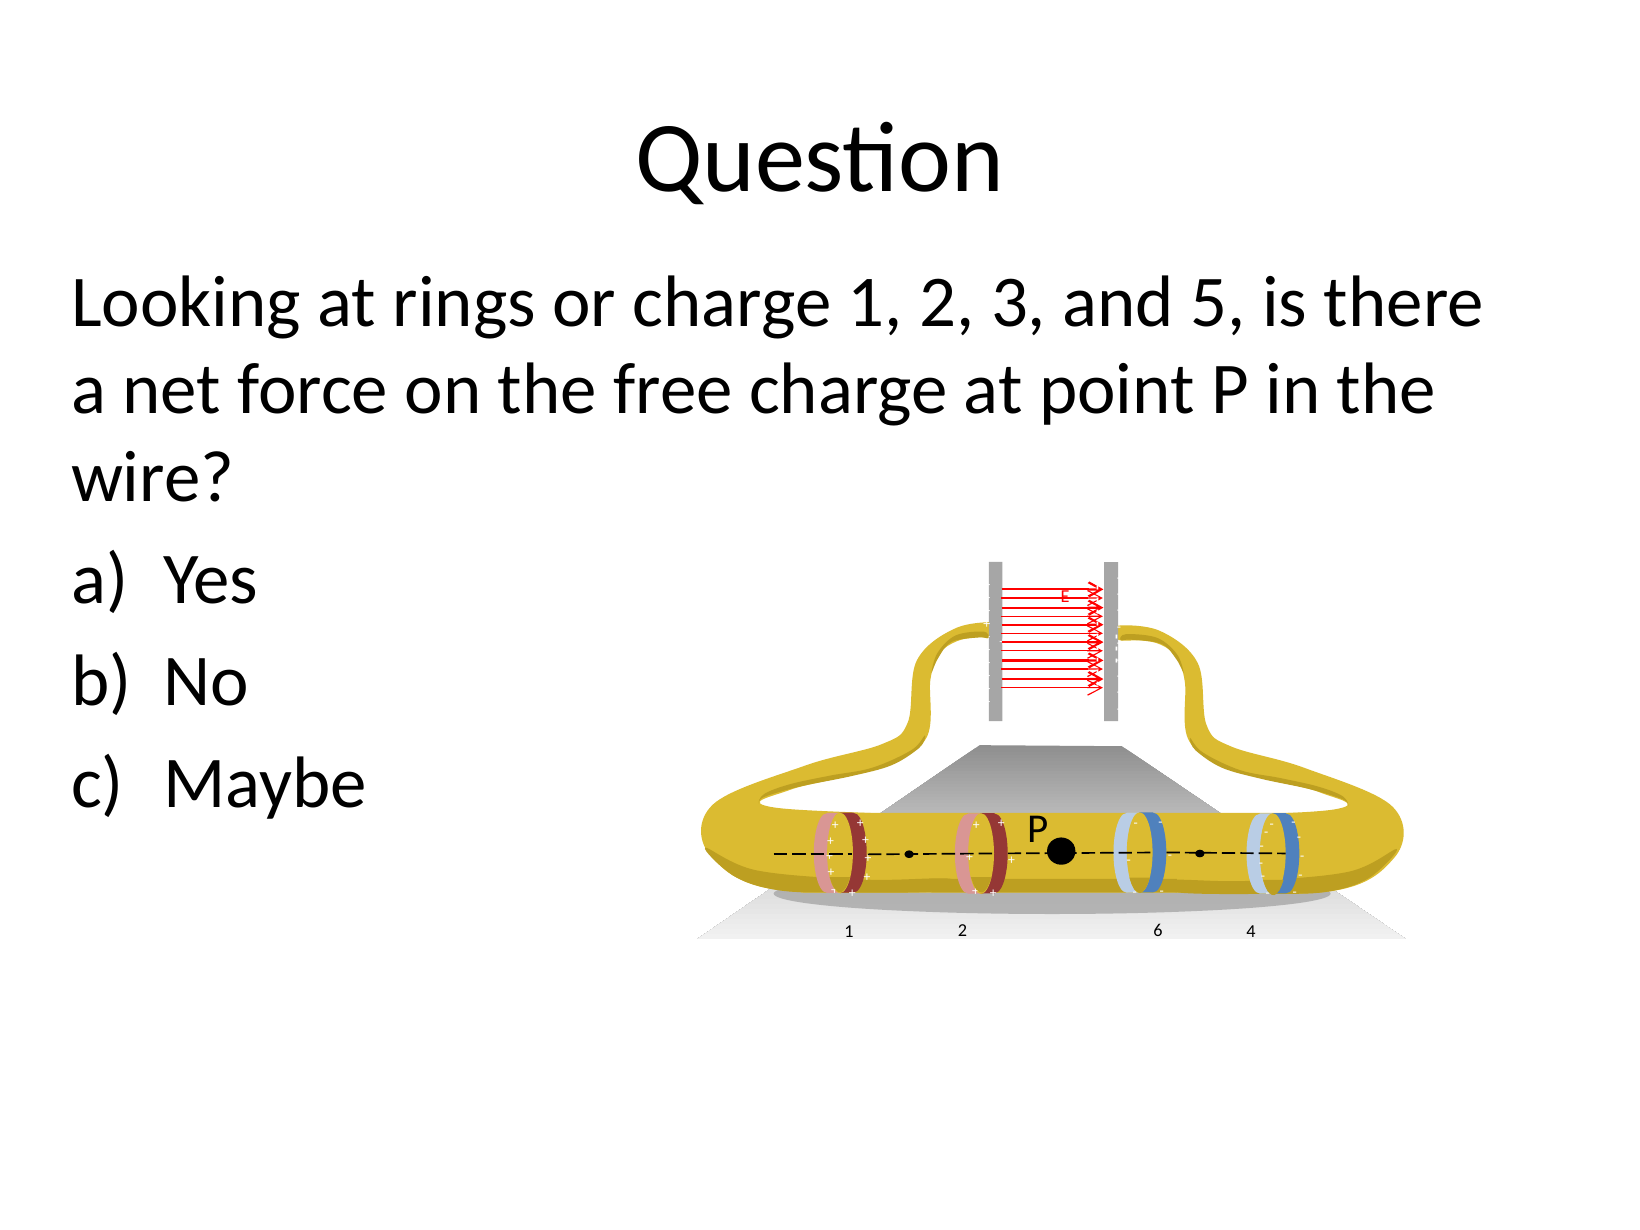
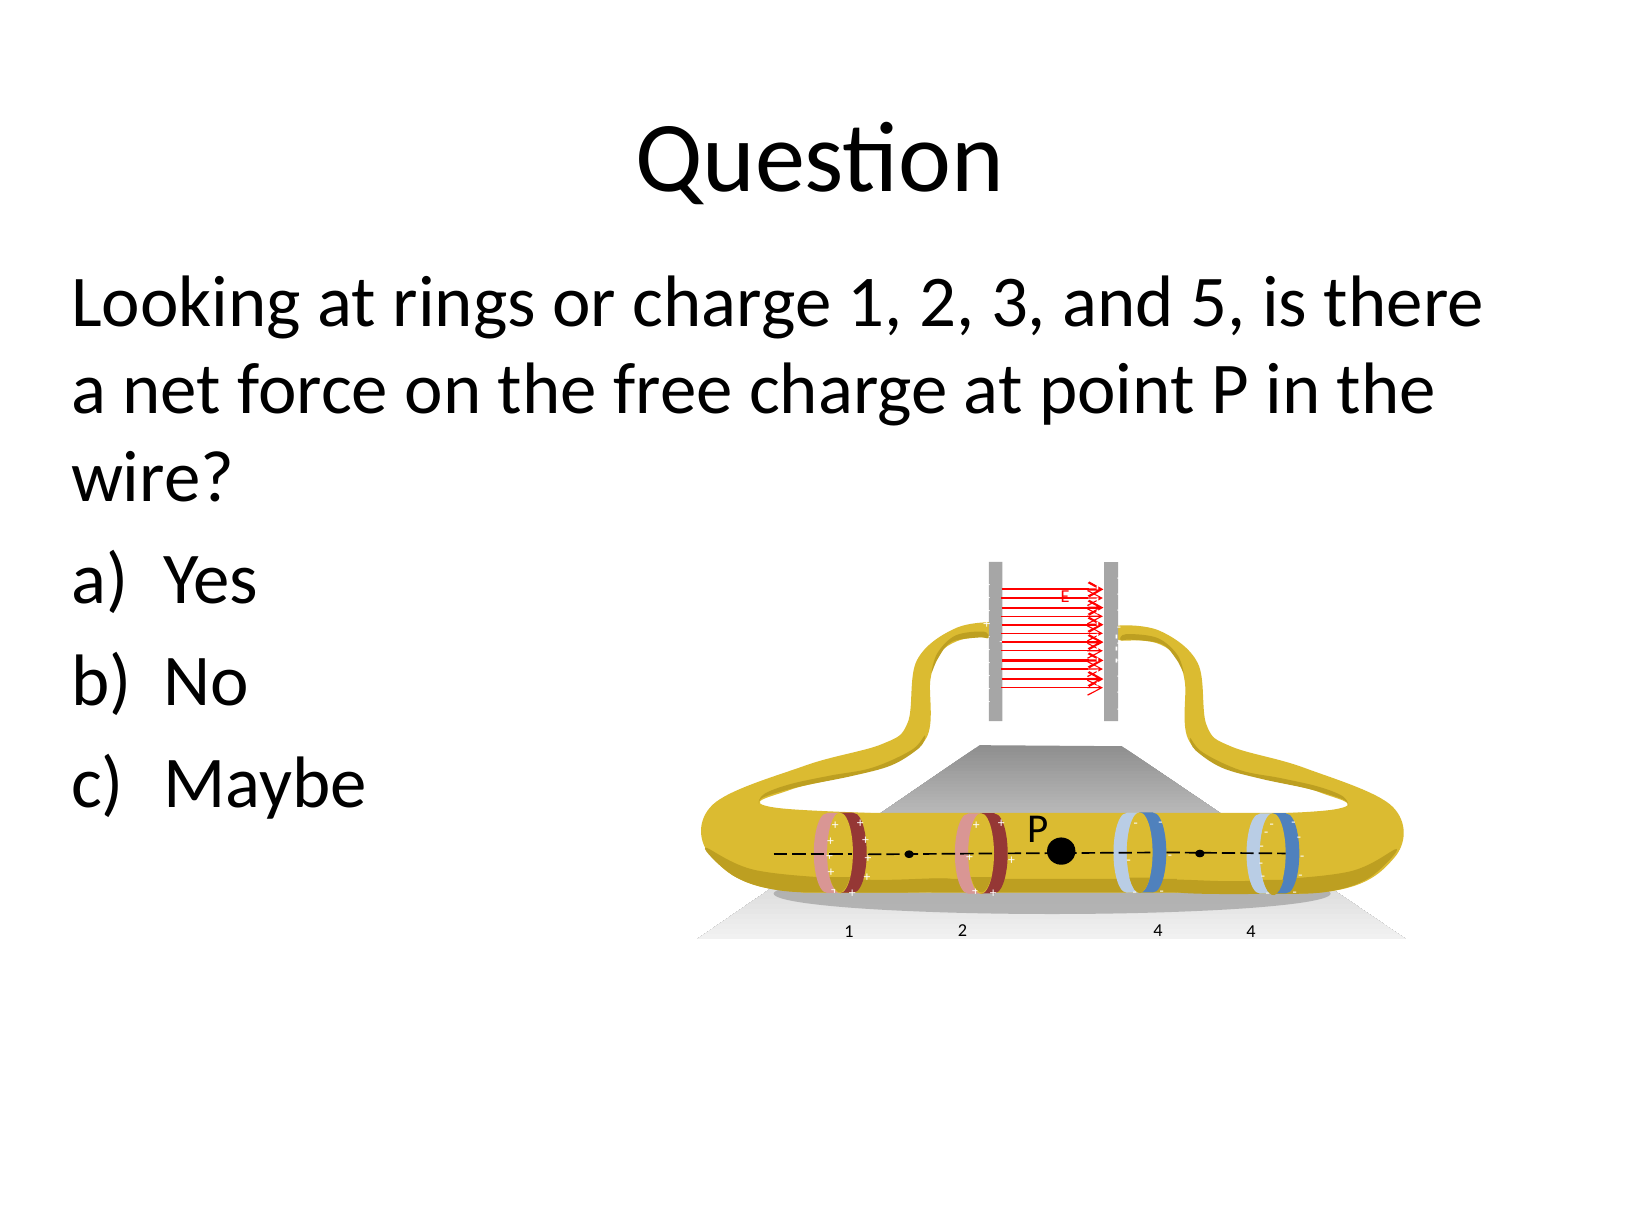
2 6: 6 -> 4
